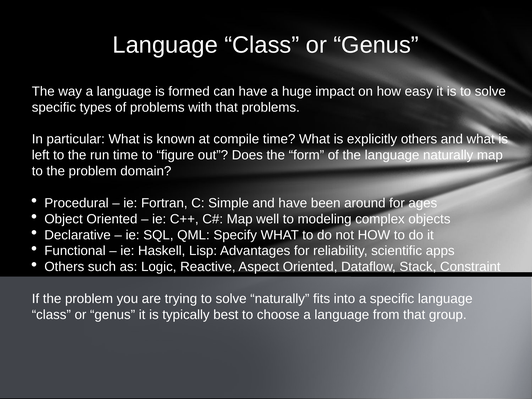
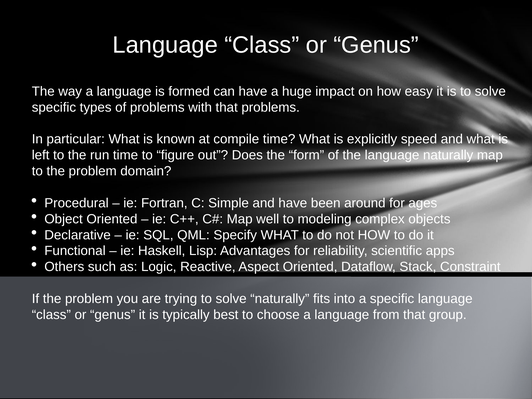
explicitly others: others -> speed
